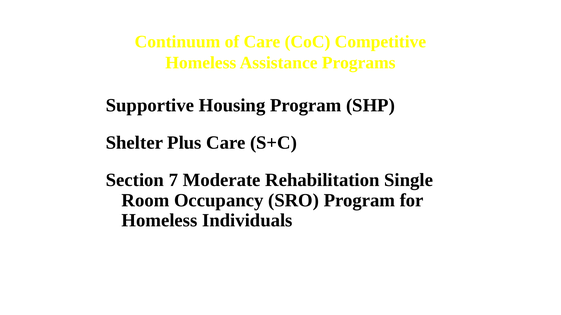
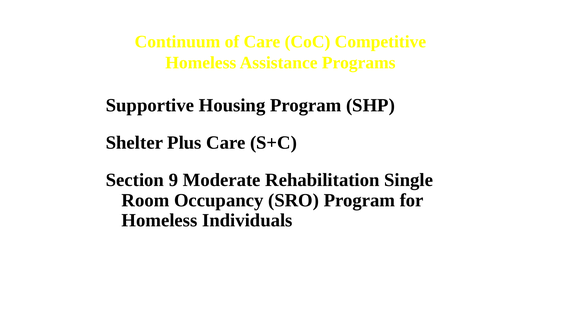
7: 7 -> 9
